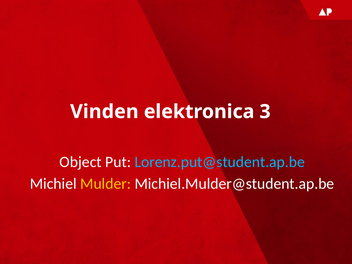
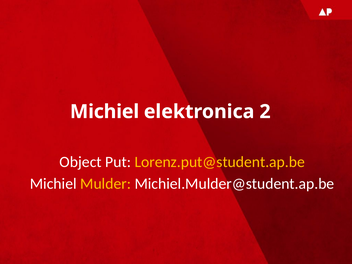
Vinden at (104, 112): Vinden -> Michiel
3: 3 -> 2
Lorenz.put@student.ap.be colour: light blue -> yellow
